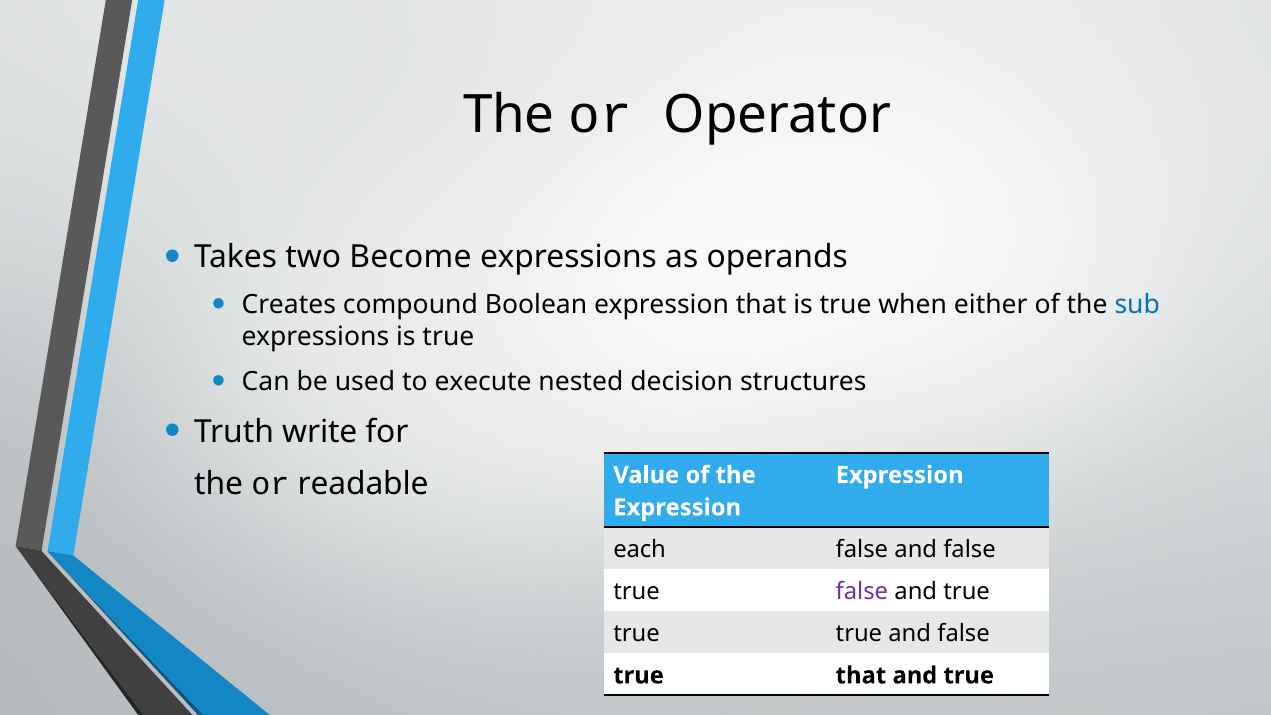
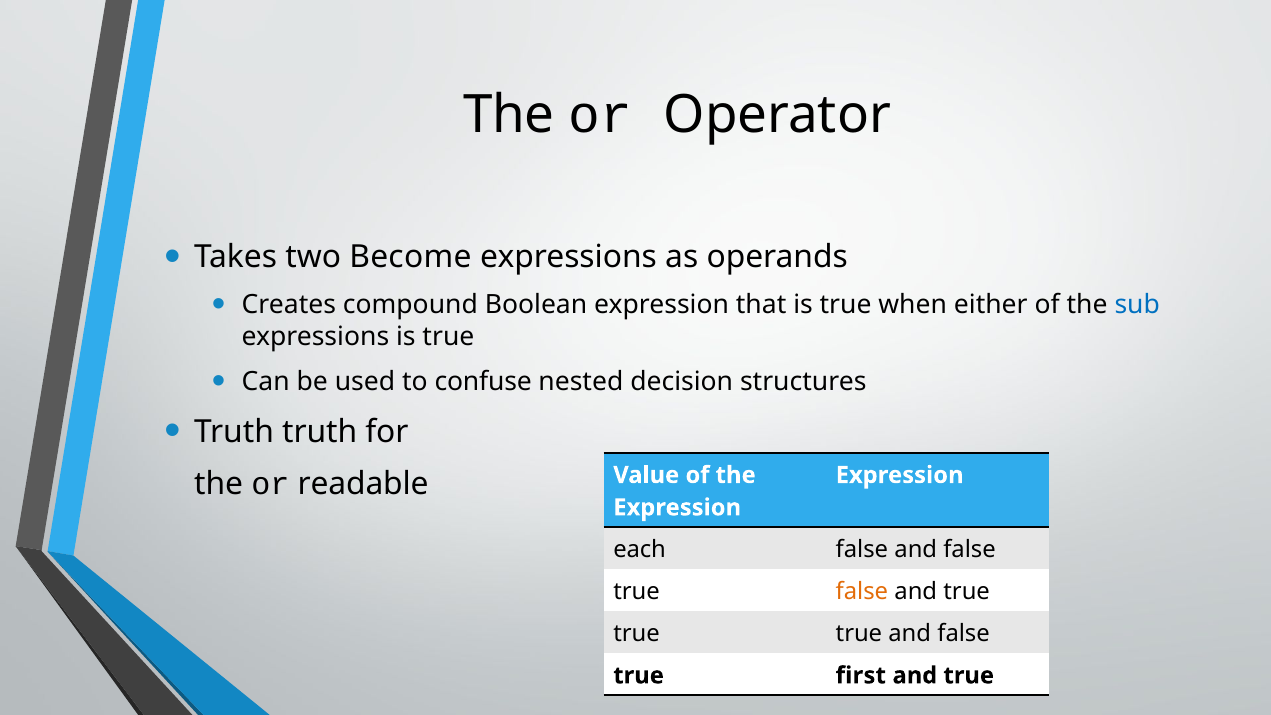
execute: execute -> confuse
Truth write: write -> truth
false at (862, 592) colour: purple -> orange
true that: that -> first
